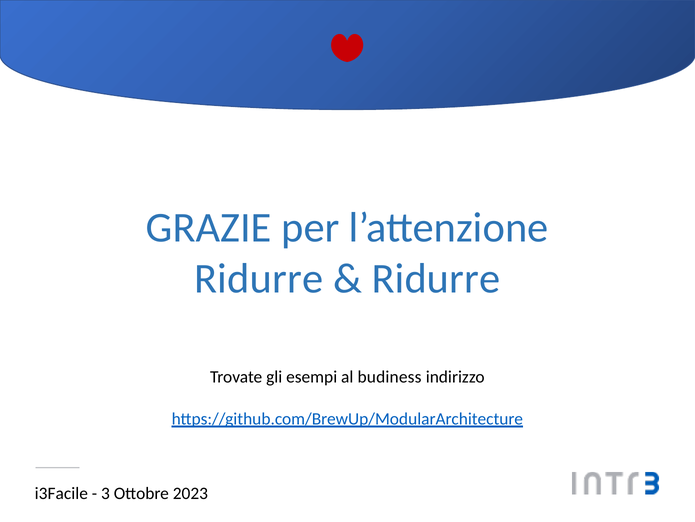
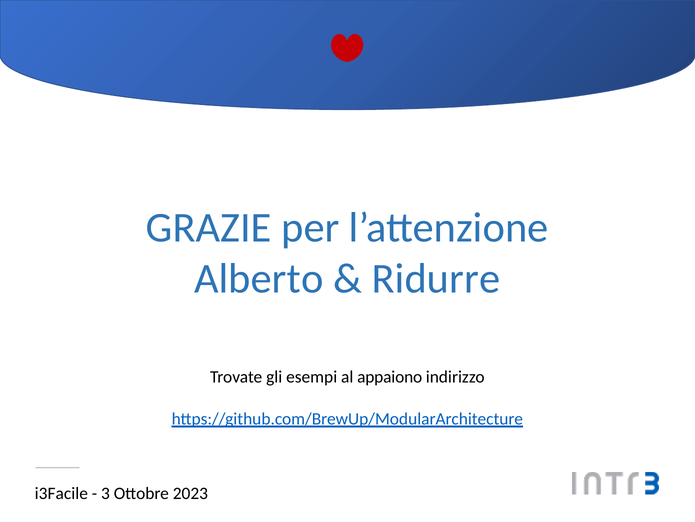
Ridurre at (259, 278): Ridurre -> Alberto
budiness: budiness -> appaiono
